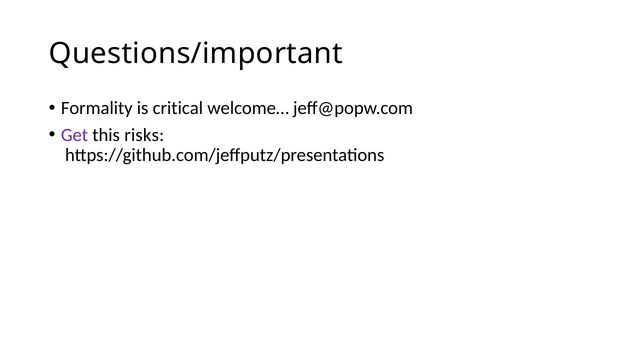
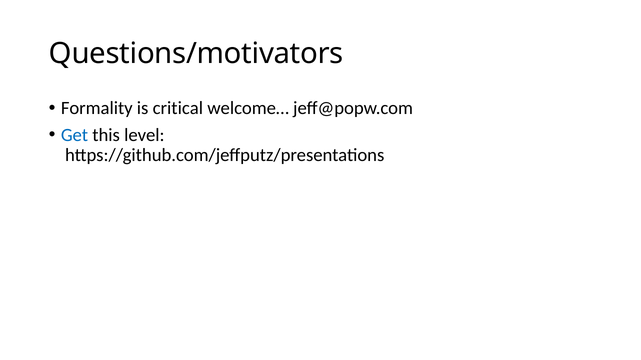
Questions/important: Questions/important -> Questions/motivators
Get colour: purple -> blue
risks: risks -> level
